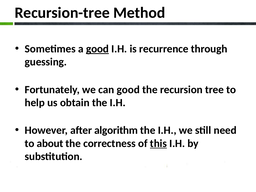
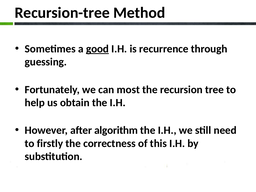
can good: good -> most
about: about -> firstly
this underline: present -> none
